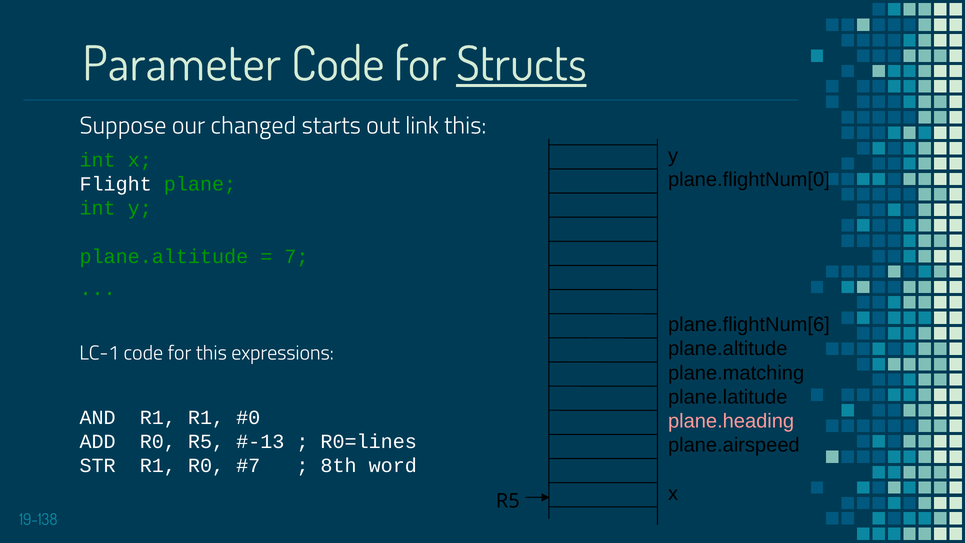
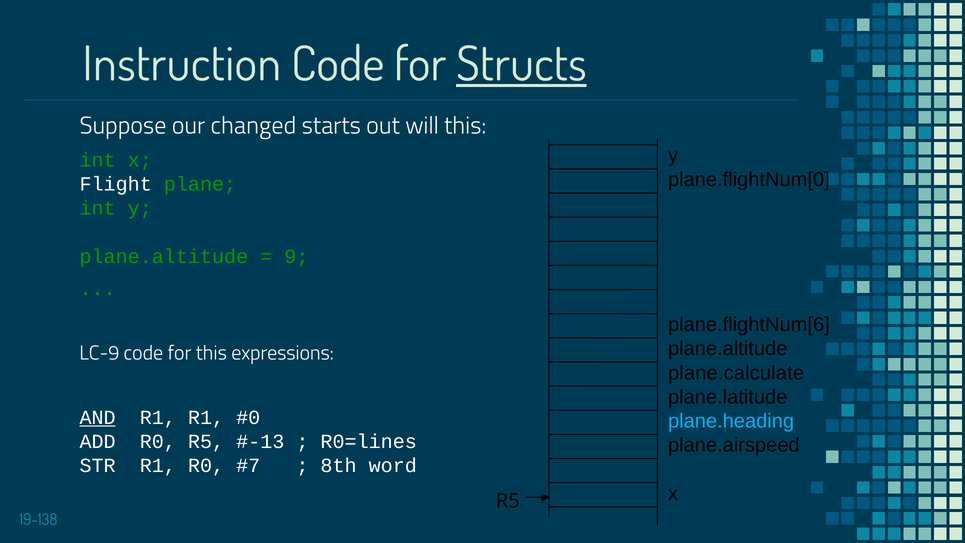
Parameter: Parameter -> Instruction
link: link -> will
7: 7 -> 9
LC-1: LC-1 -> LC-9
plane.matching: plane.matching -> plane.calculate
AND underline: none -> present
plane.heading colour: pink -> light blue
